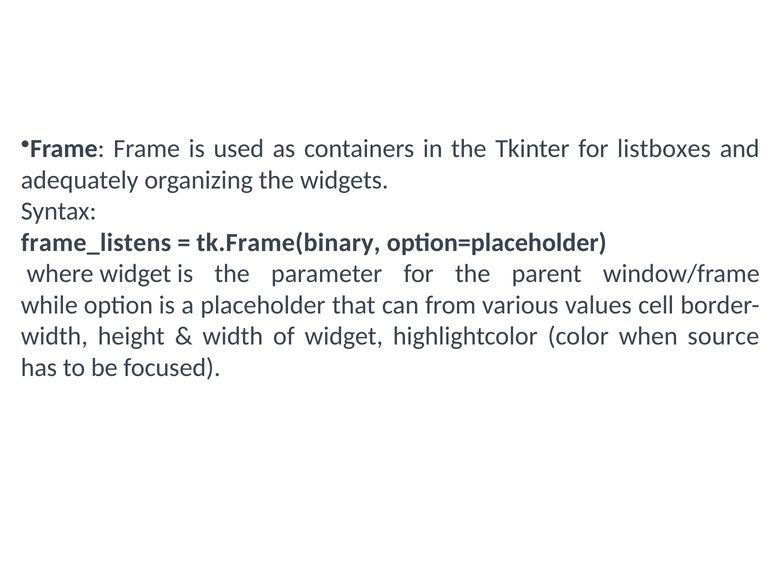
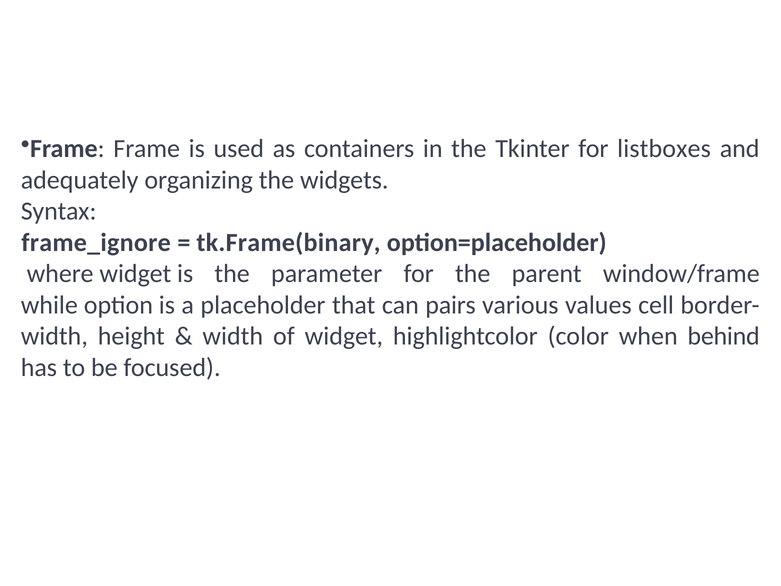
frame_listens: frame_listens -> frame_ignore
from: from -> pairs
source: source -> behind
